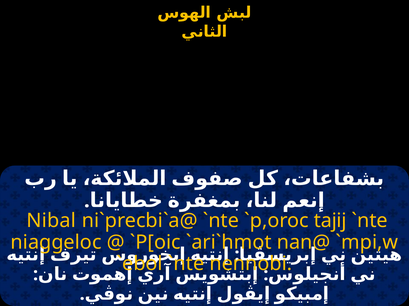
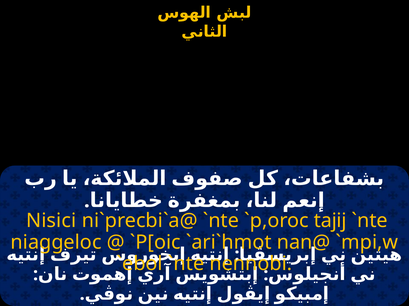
Nibal: Nibal -> Nisici
